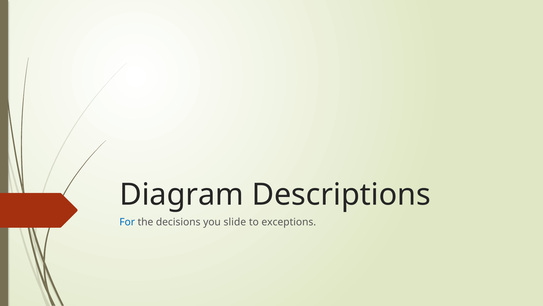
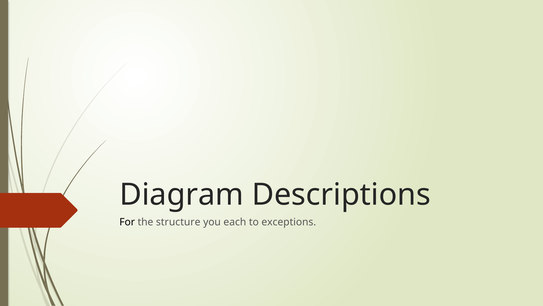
For colour: blue -> black
decisions: decisions -> structure
slide: slide -> each
